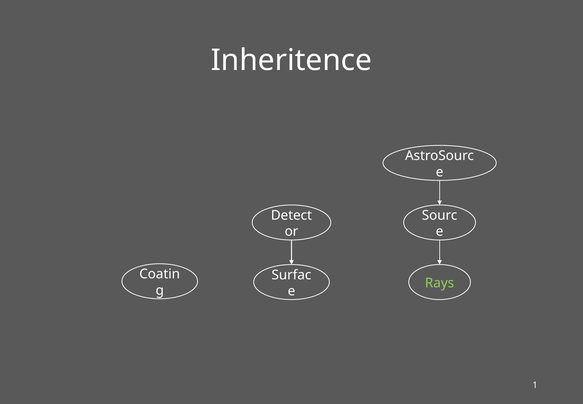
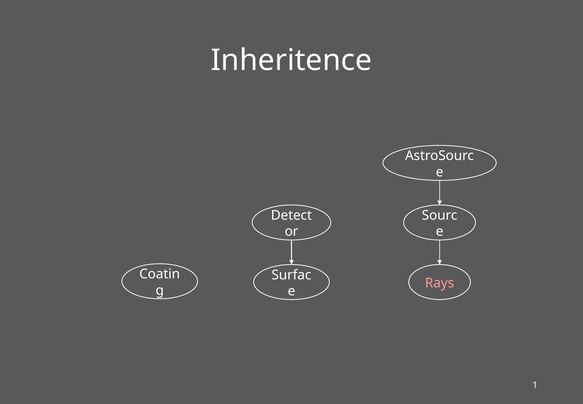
Rays colour: light green -> pink
